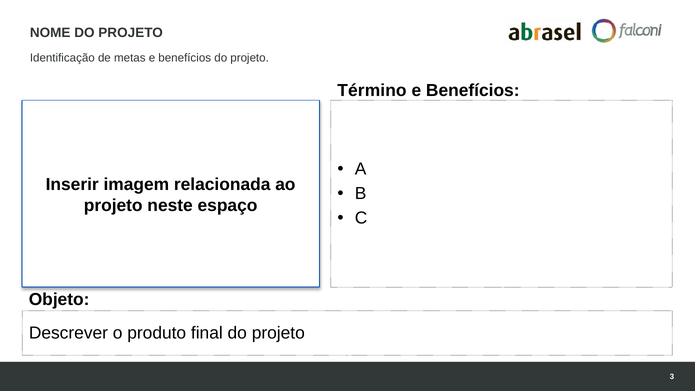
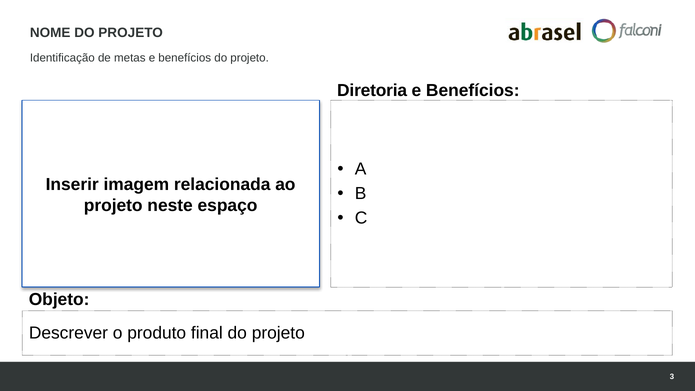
Término: Término -> Diretoria
